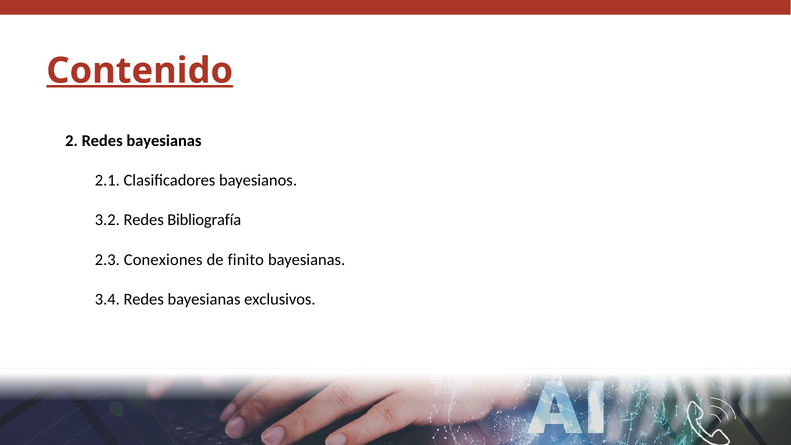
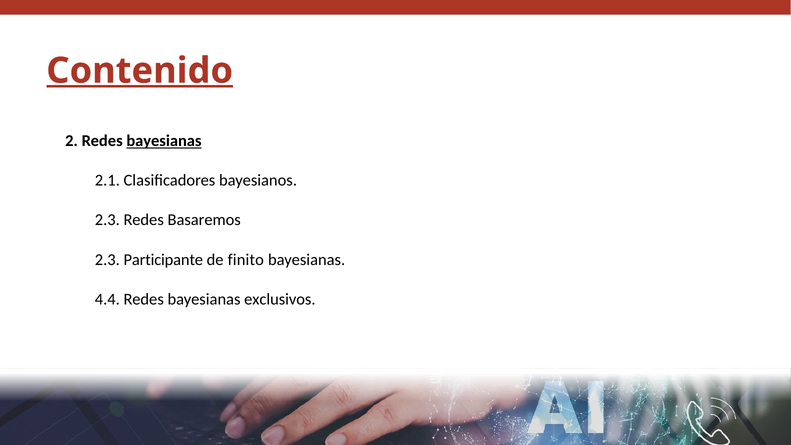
bayesianas at (164, 141) underline: none -> present
3.2 at (107, 220): 3.2 -> 2.3
Bibliografía: Bibliografía -> Basaremos
Conexiones: Conexiones -> Participante
3.4: 3.4 -> 4.4
